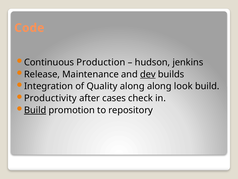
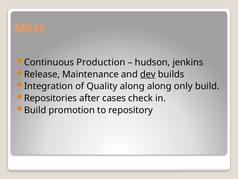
Code: Code -> Most
look: look -> only
Productivity: Productivity -> Repositories
Build at (35, 110) underline: present -> none
